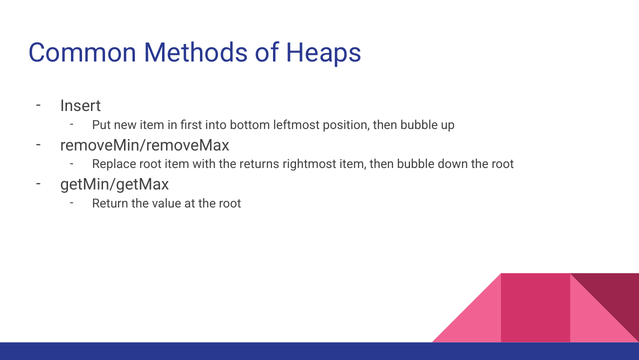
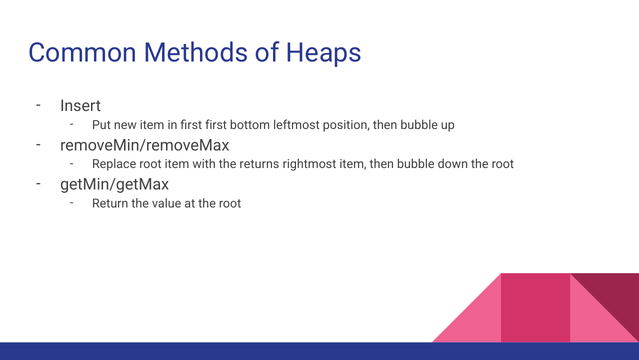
first into: into -> first
